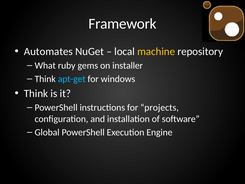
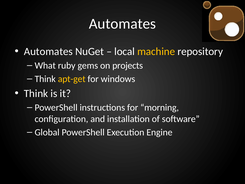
Framework at (123, 24): Framework -> Automates
installer: installer -> projects
apt-get colour: light blue -> yellow
projects: projects -> morning
